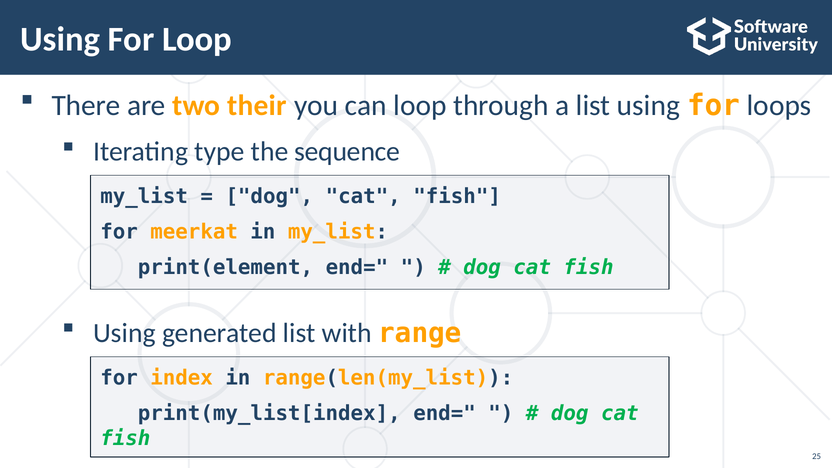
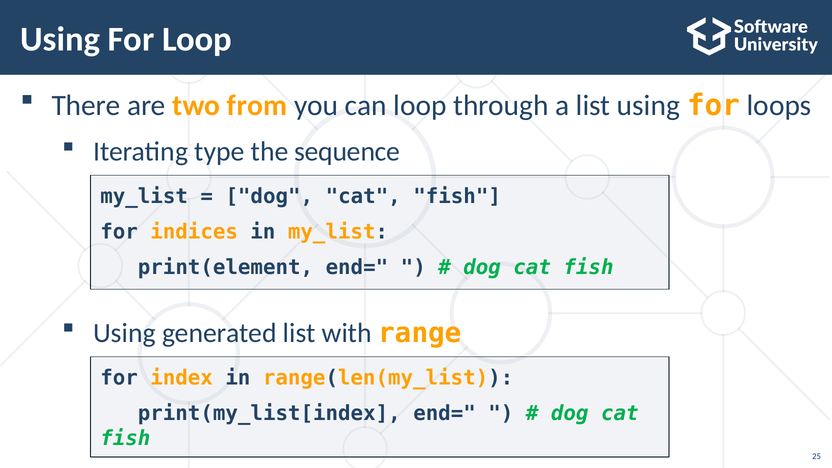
their: their -> from
meerkat: meerkat -> indices
